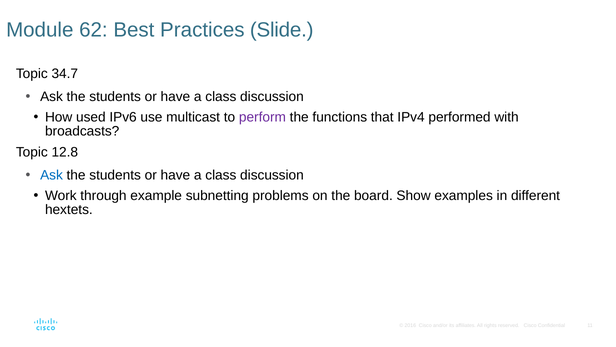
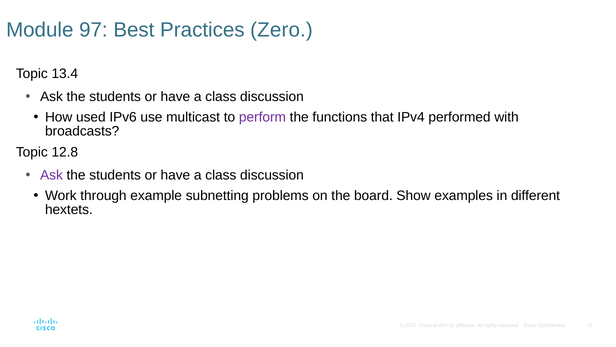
62: 62 -> 97
Slide: Slide -> Zero
34.7: 34.7 -> 13.4
Ask at (52, 175) colour: blue -> purple
